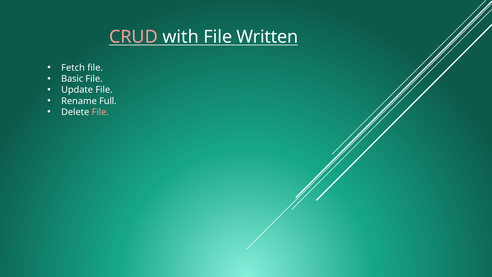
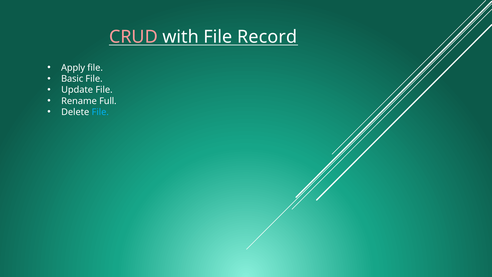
Written: Written -> Record
Fetch: Fetch -> Apply
File at (100, 112) colour: pink -> light blue
